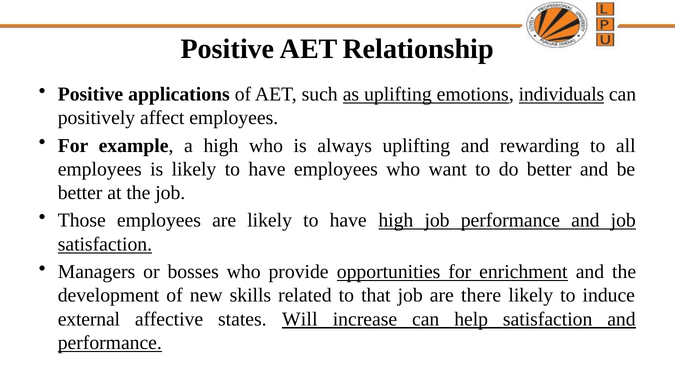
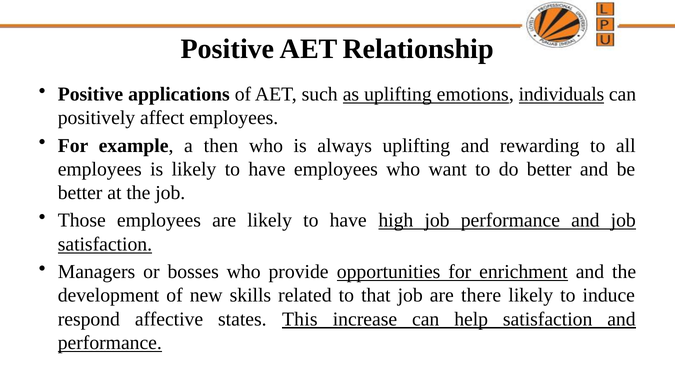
a high: high -> then
external: external -> respond
Will: Will -> This
